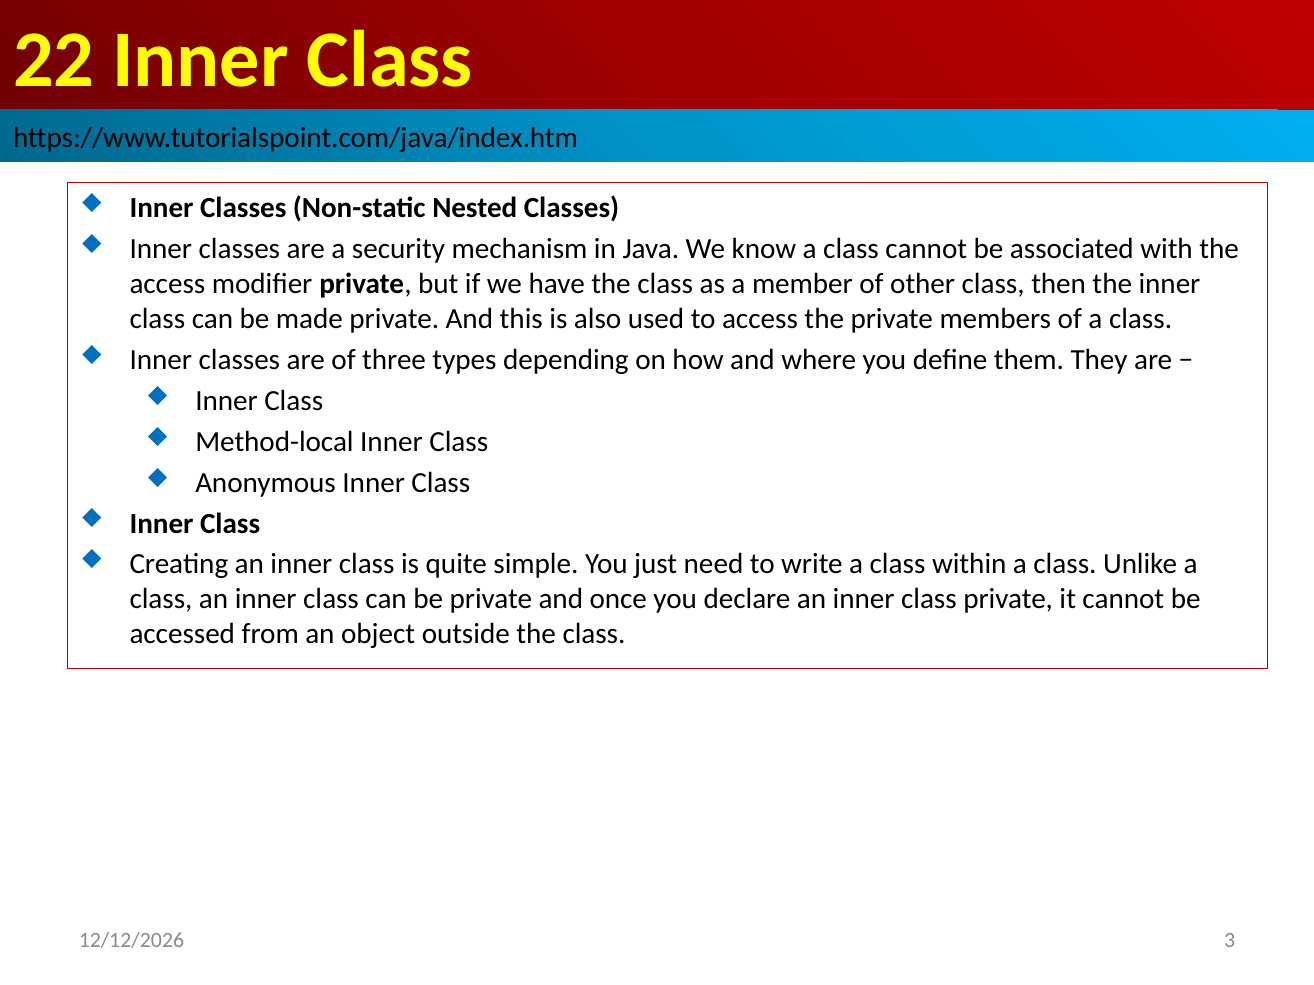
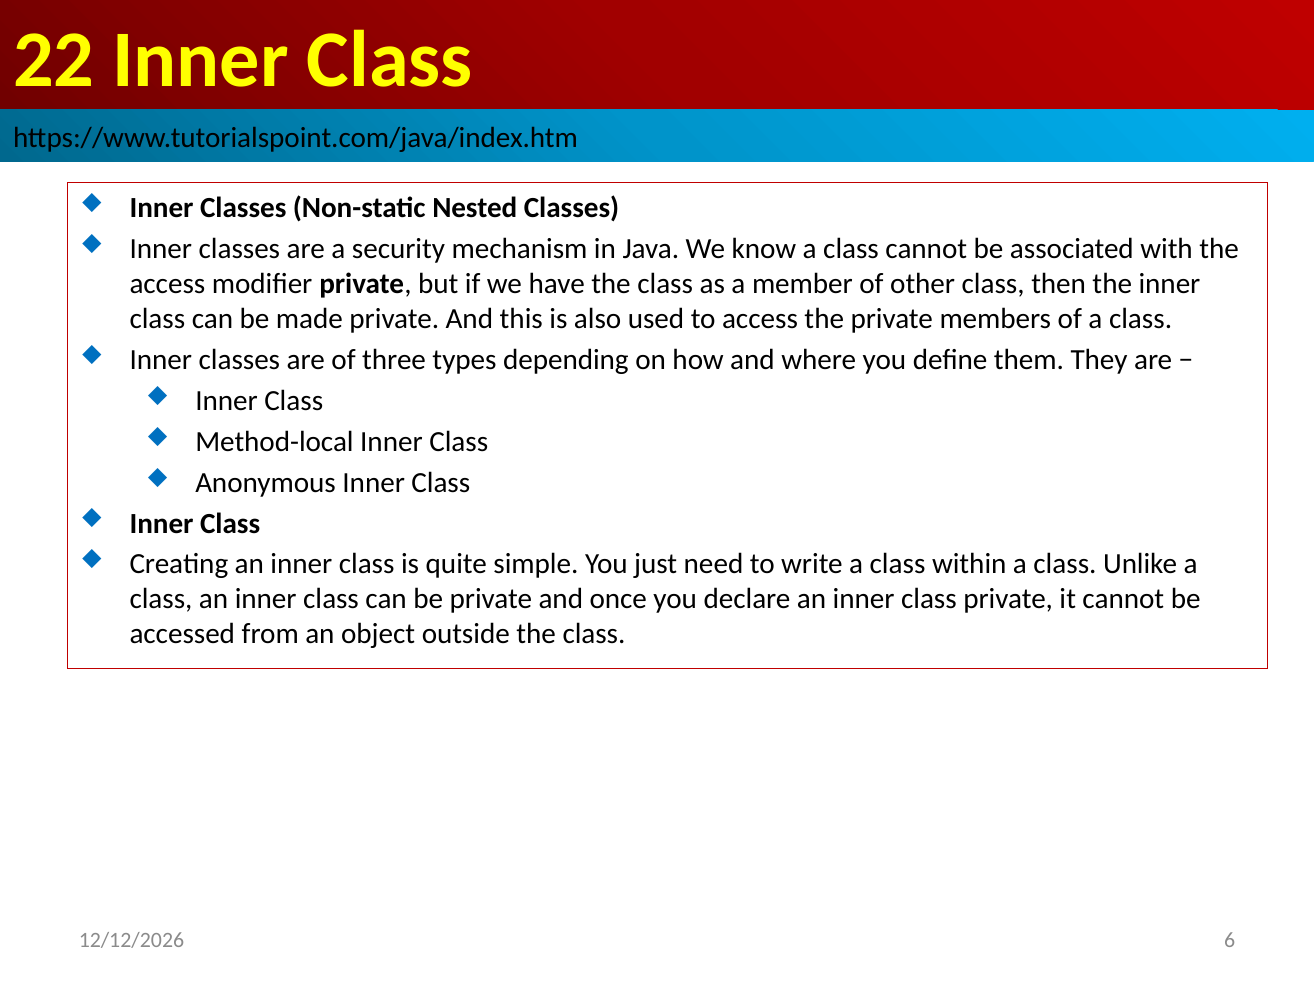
3: 3 -> 6
